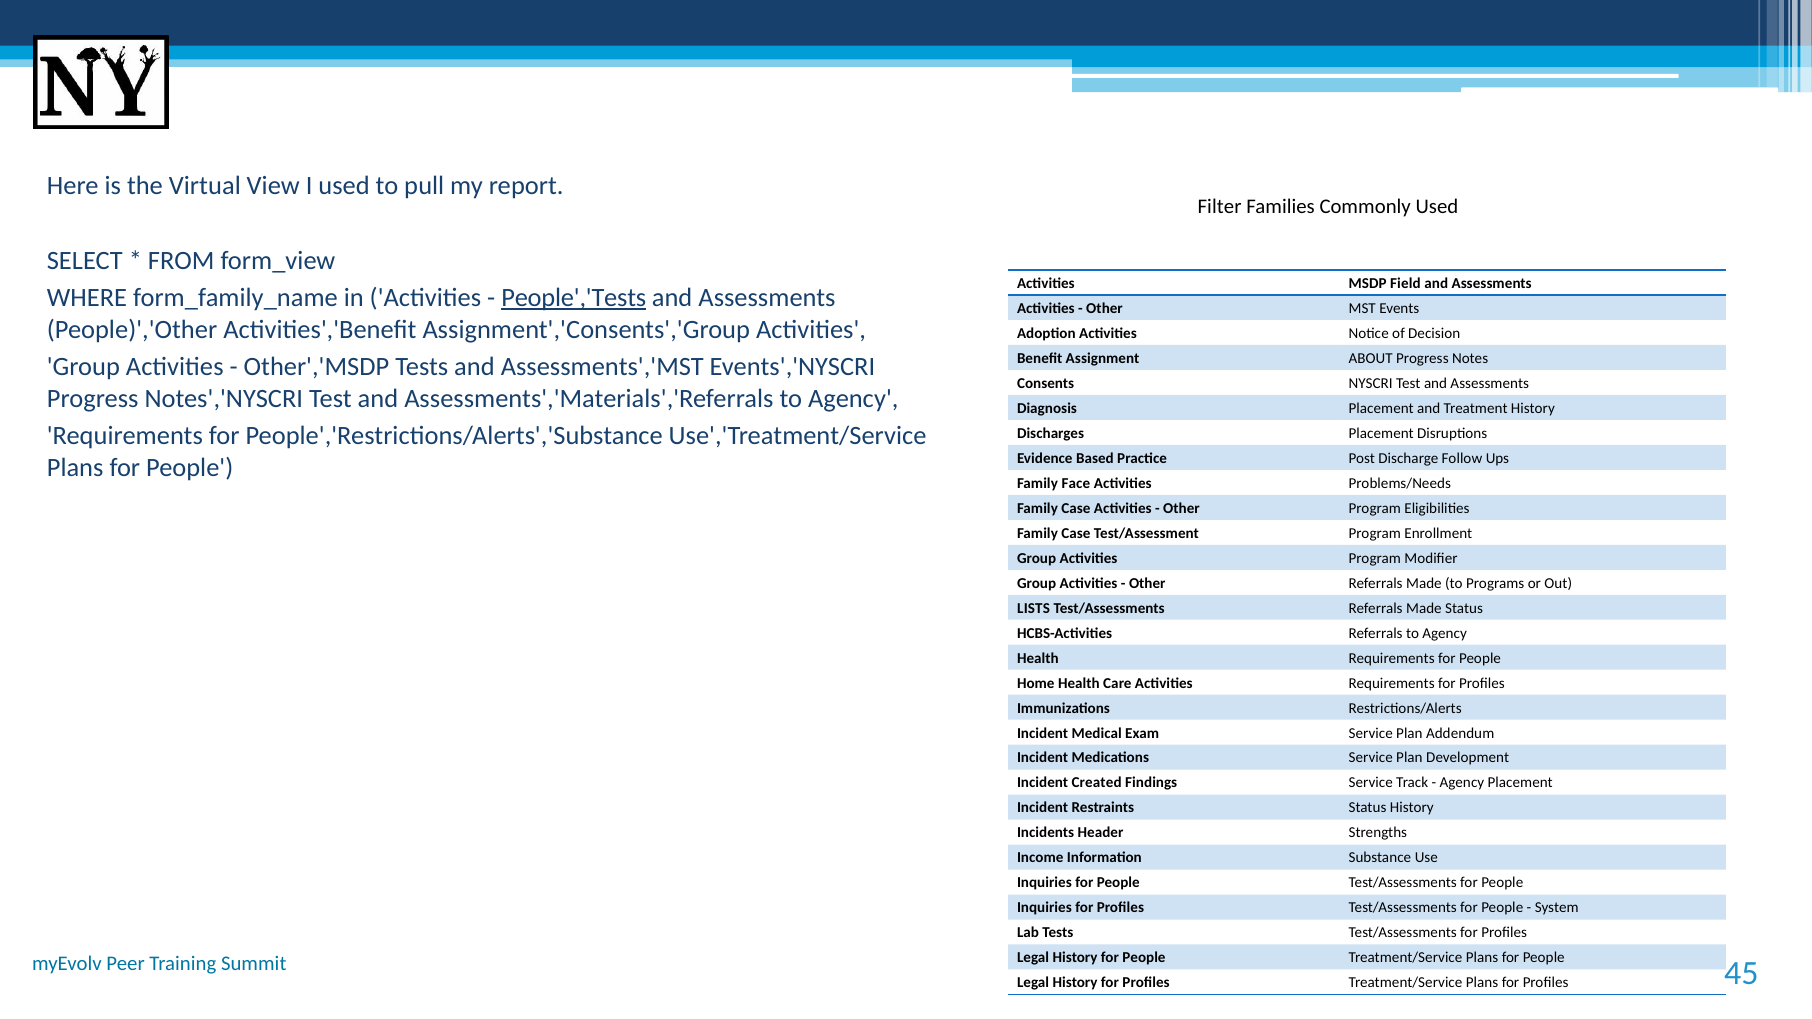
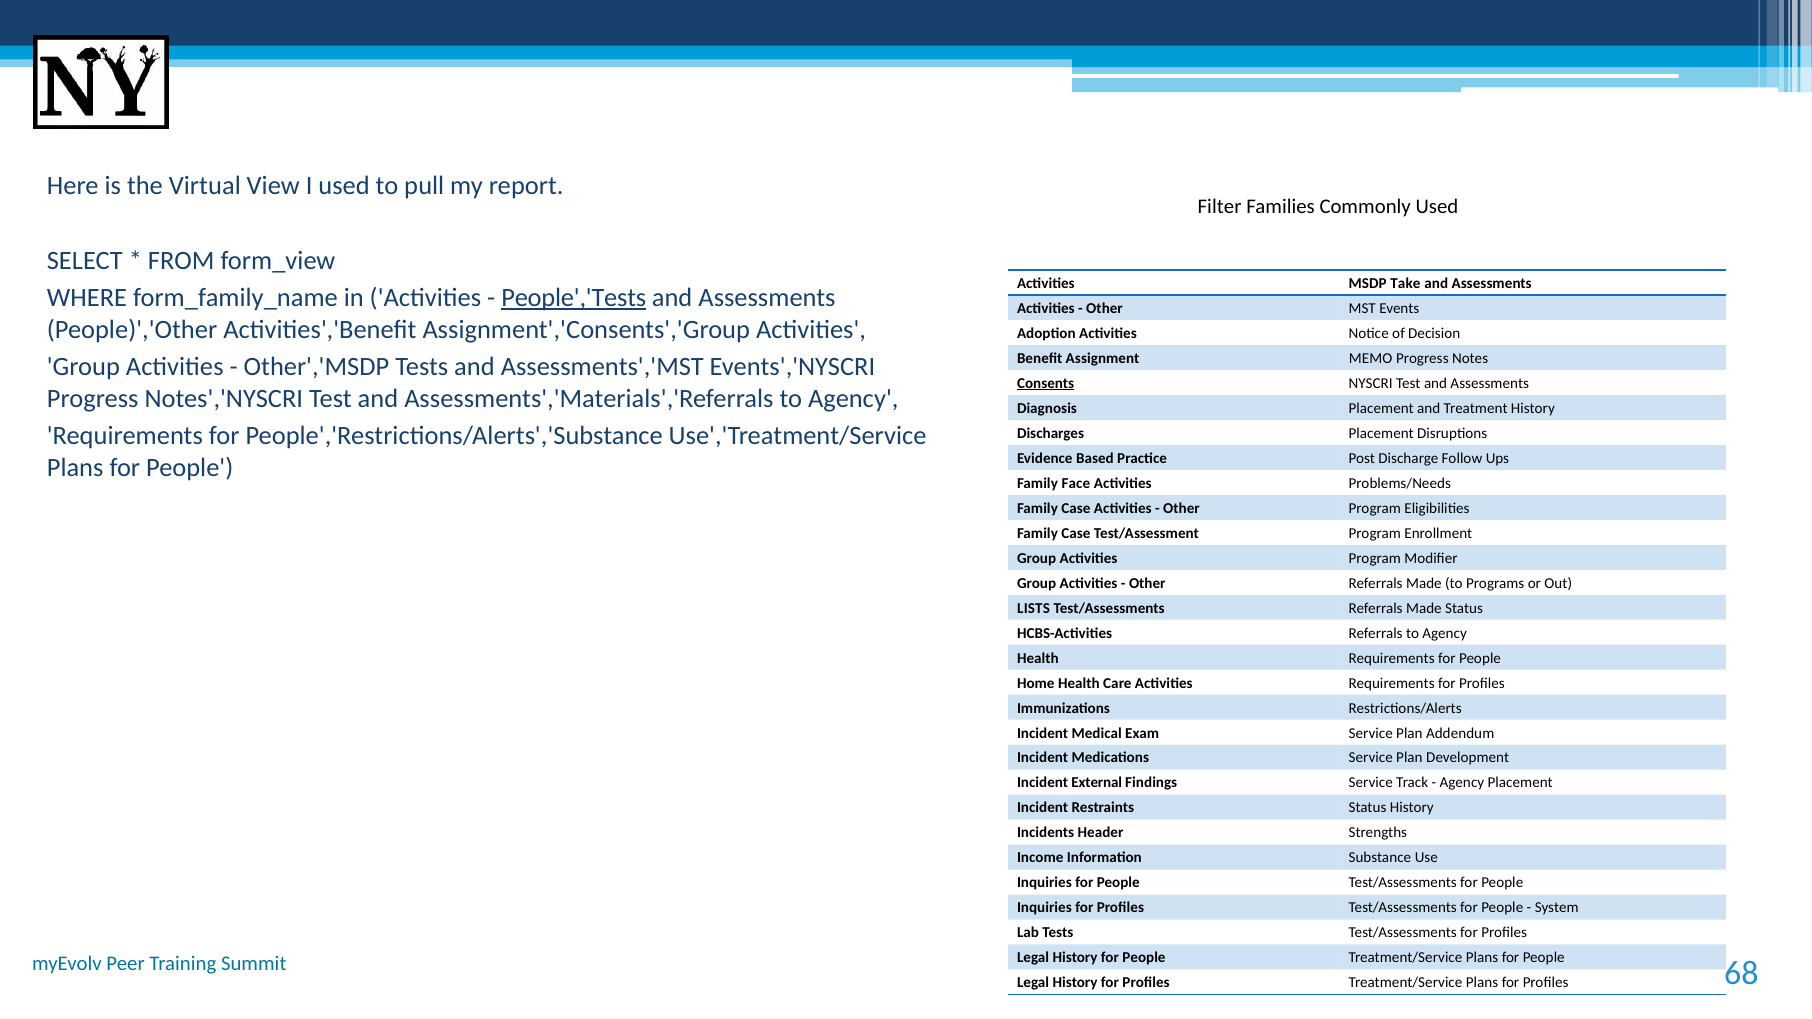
Field: Field -> Take
ABOUT: ABOUT -> MEMO
Consents underline: none -> present
Created: Created -> External
45: 45 -> 68
